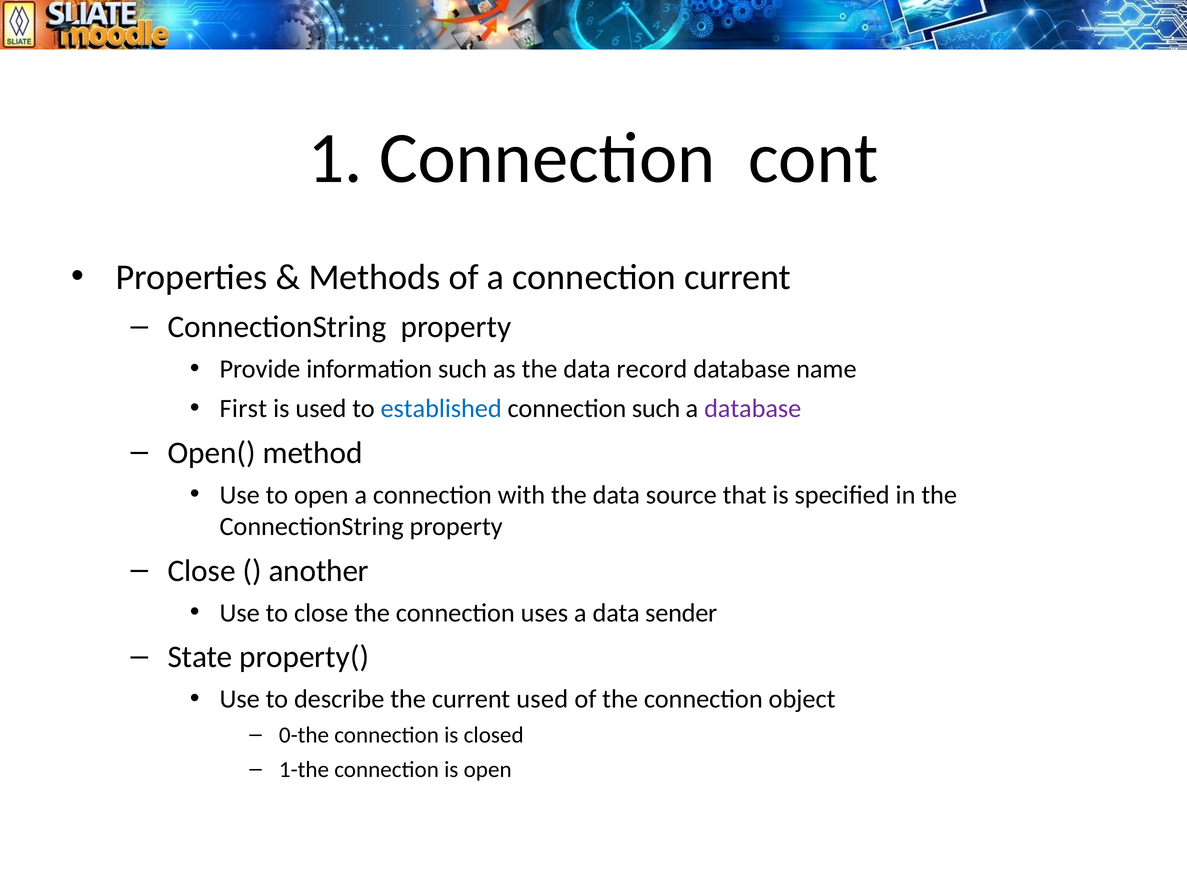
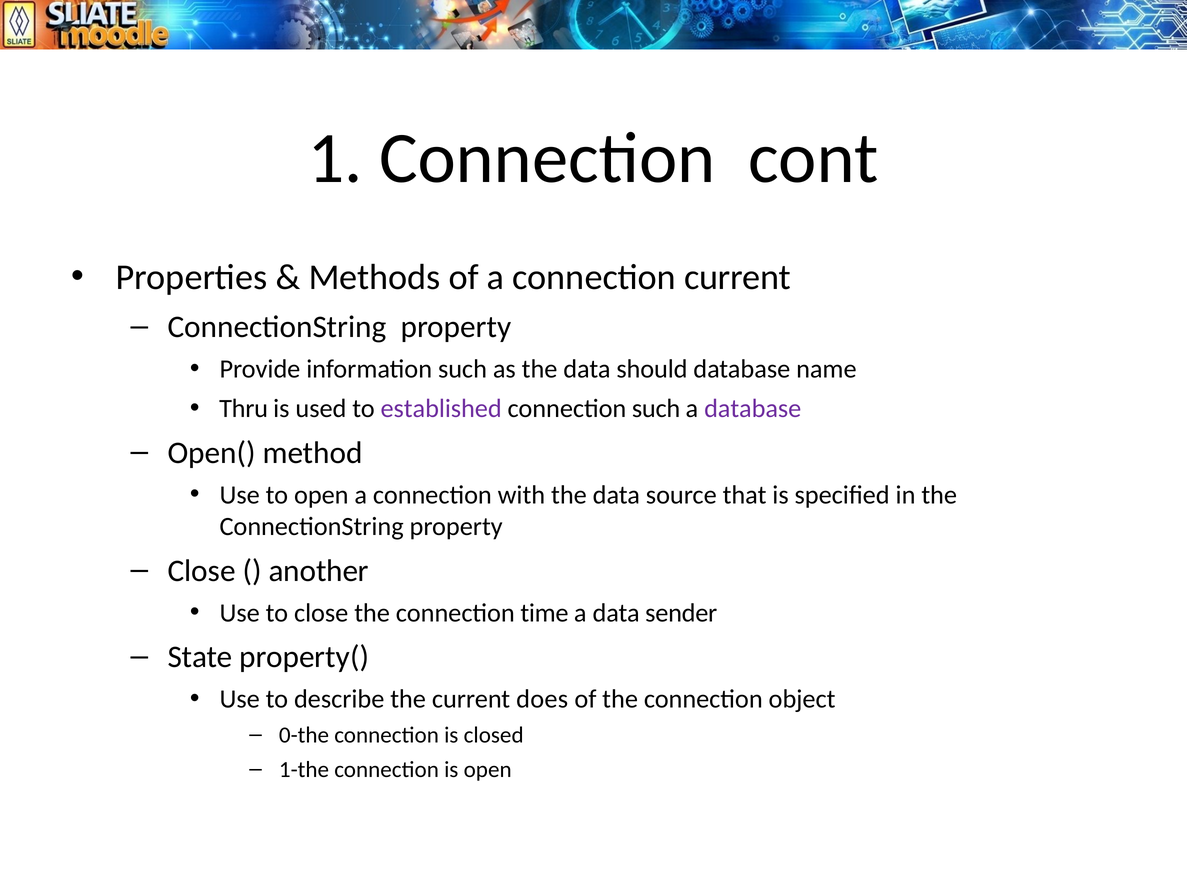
record: record -> should
First: First -> Thru
established colour: blue -> purple
uses: uses -> time
current used: used -> does
